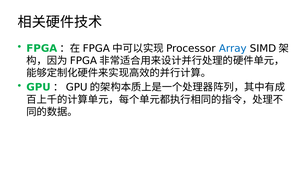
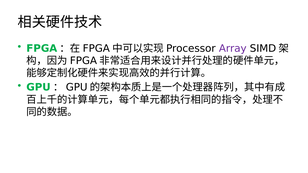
Array colour: blue -> purple
